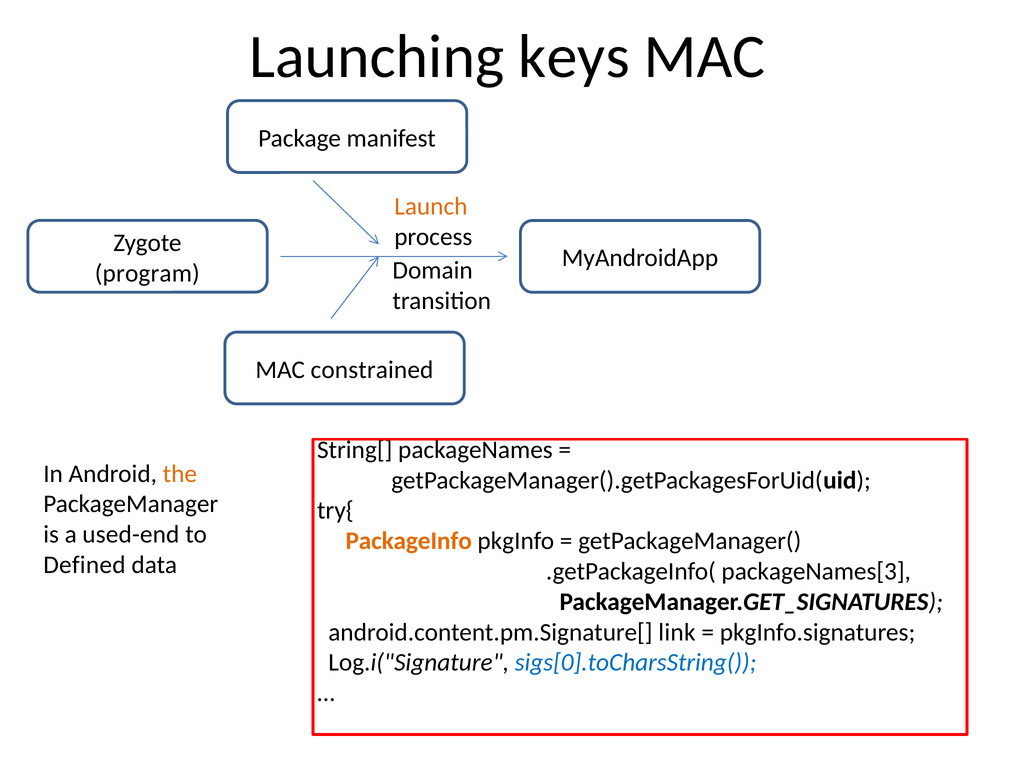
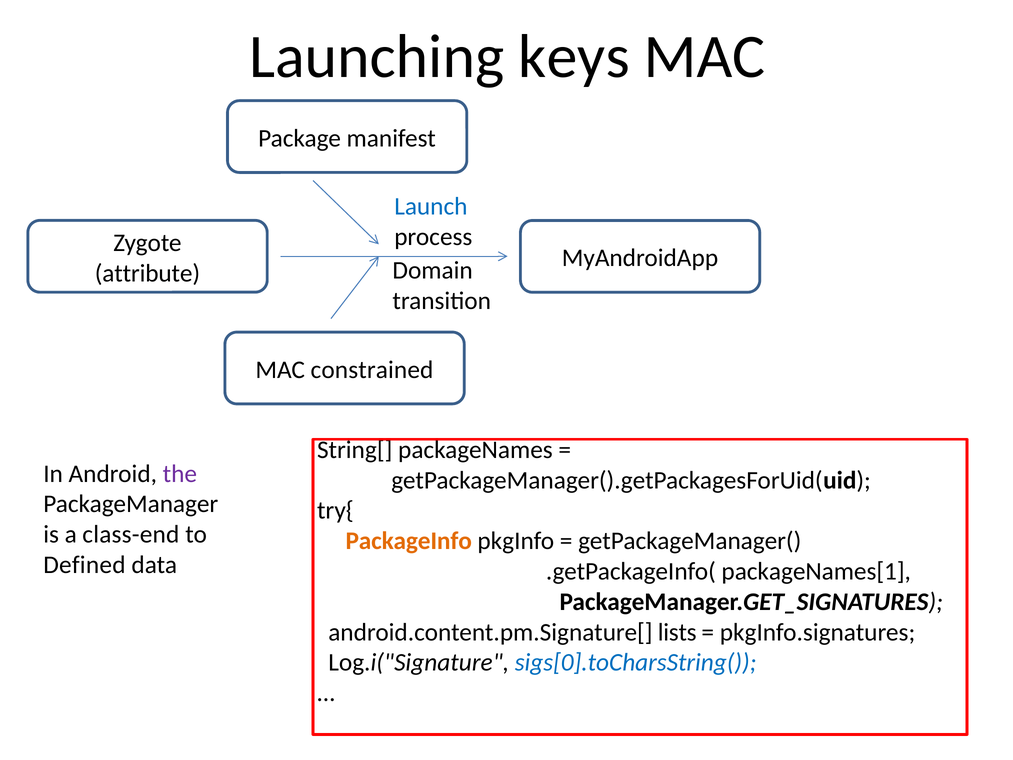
Launch colour: orange -> blue
program: program -> attribute
the colour: orange -> purple
used-end: used-end -> class-end
packageNames[3: packageNames[3 -> packageNames[1
link: link -> lists
